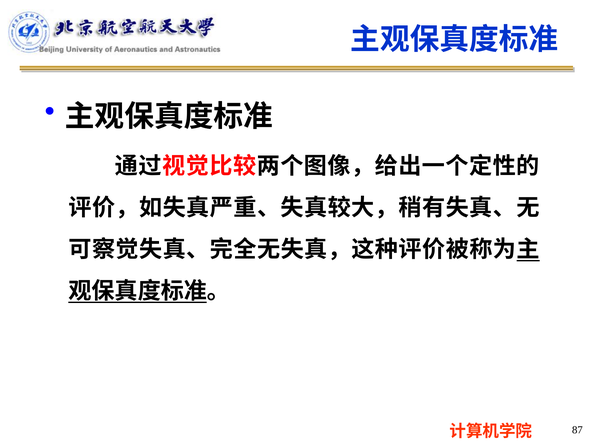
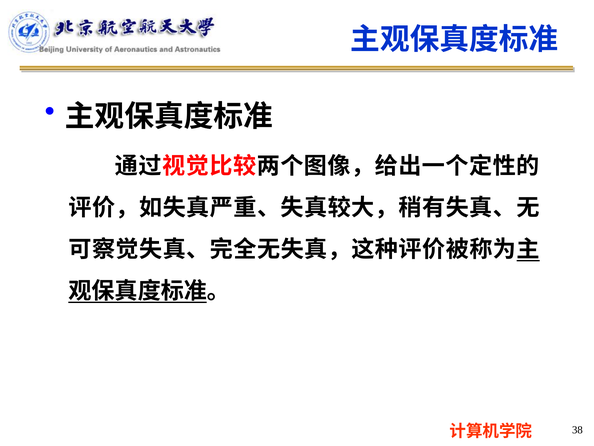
87: 87 -> 38
